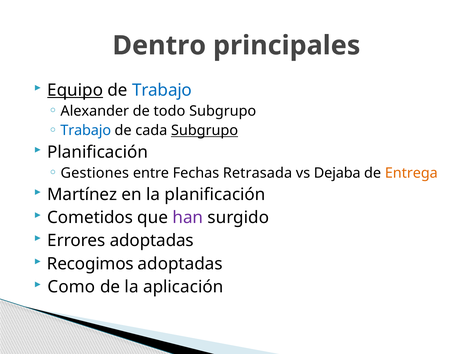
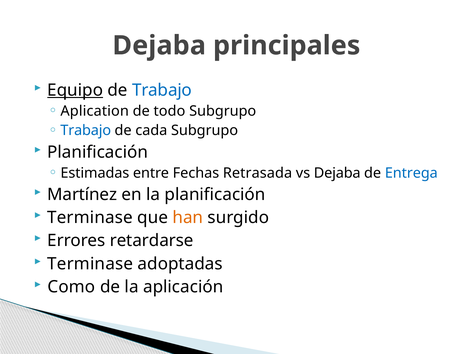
Dentro at (159, 46): Dentro -> Dejaba
Alexander: Alexander -> Aplication
Subgrupo at (205, 131) underline: present -> none
Gestiones: Gestiones -> Estimadas
Entrega colour: orange -> blue
Cometidos at (90, 218): Cometidos -> Terminase
han colour: purple -> orange
Errores adoptadas: adoptadas -> retardarse
Recogimos at (90, 264): Recogimos -> Terminase
